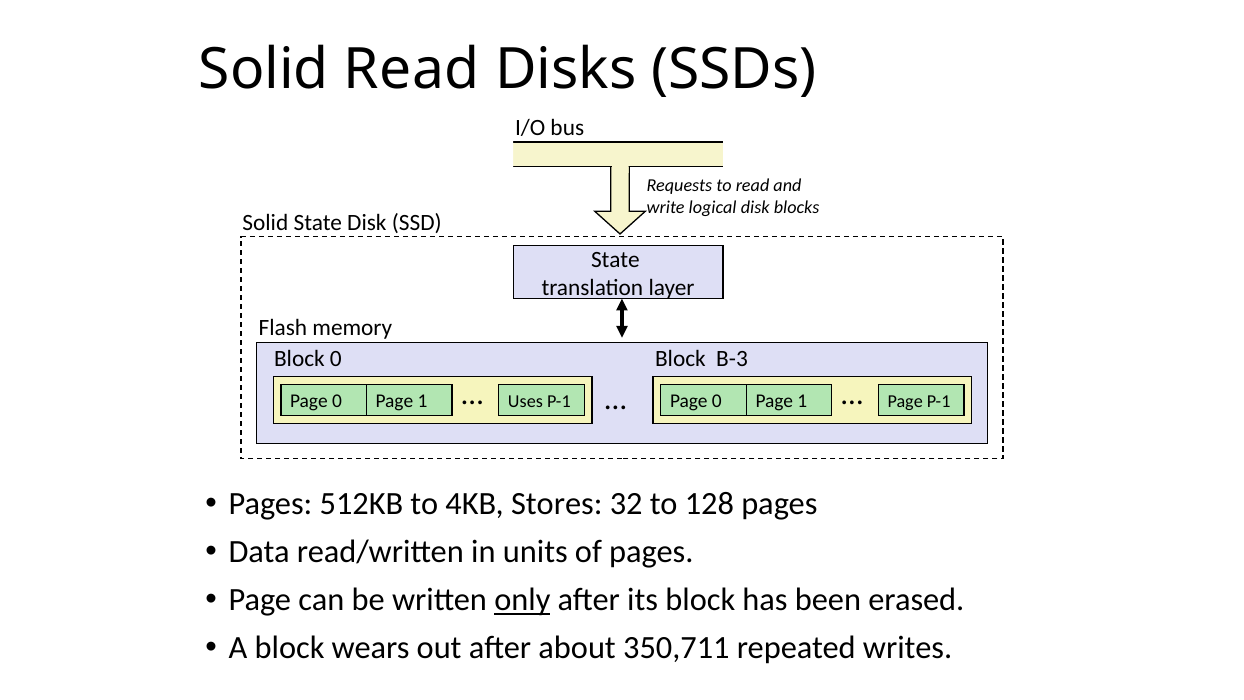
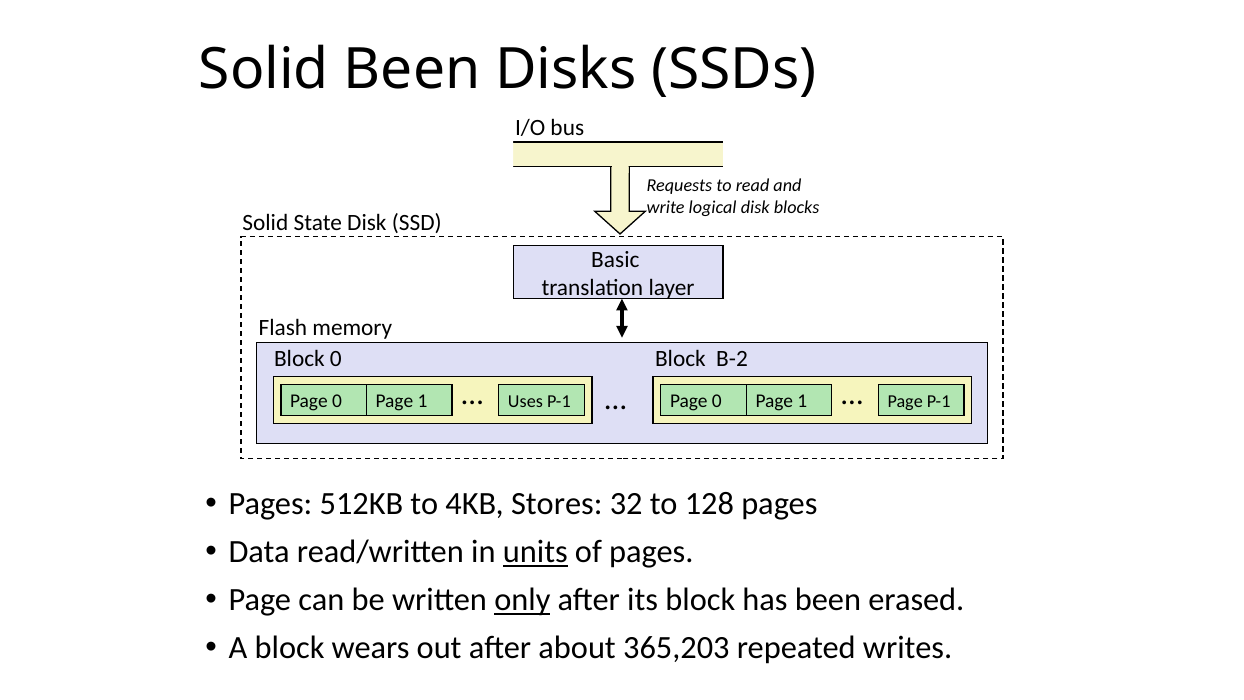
Solid Read: Read -> Been
State at (615, 260): State -> Basic
B-3: B-3 -> B-2
units underline: none -> present
350,711: 350,711 -> 365,203
